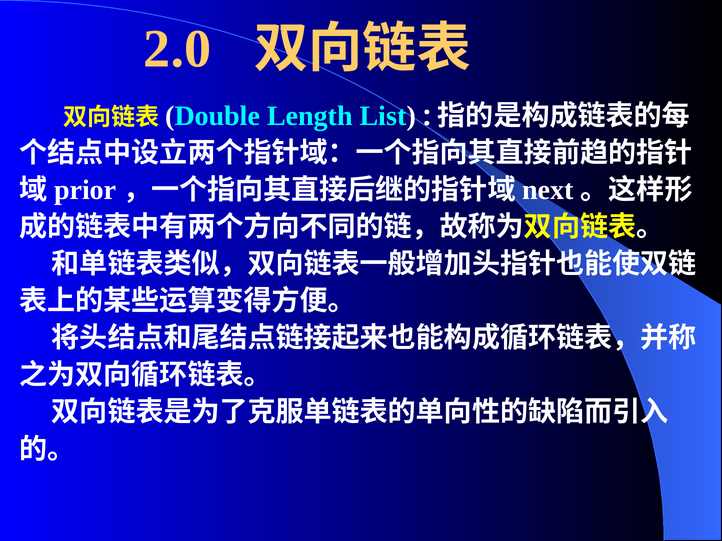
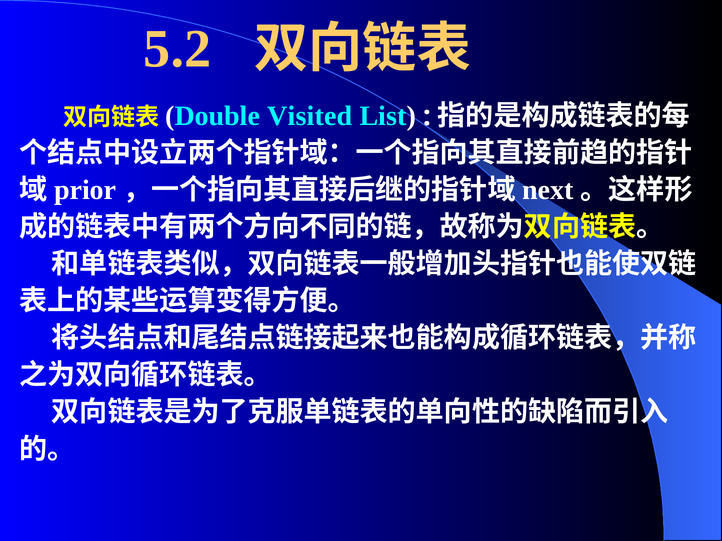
2.0: 2.0 -> 5.2
Length: Length -> Visited
